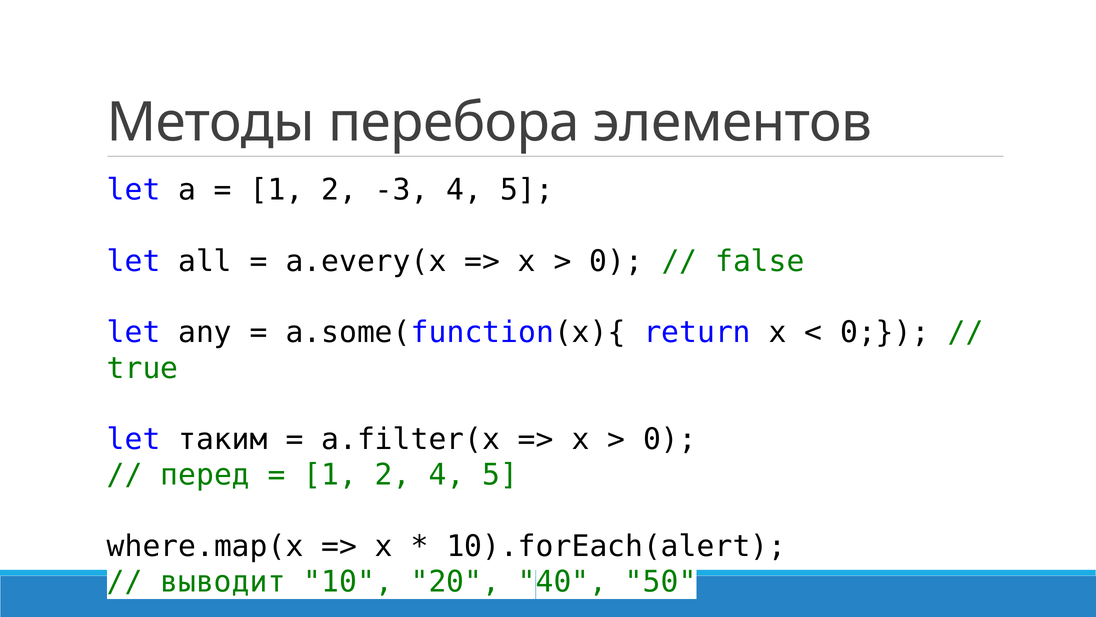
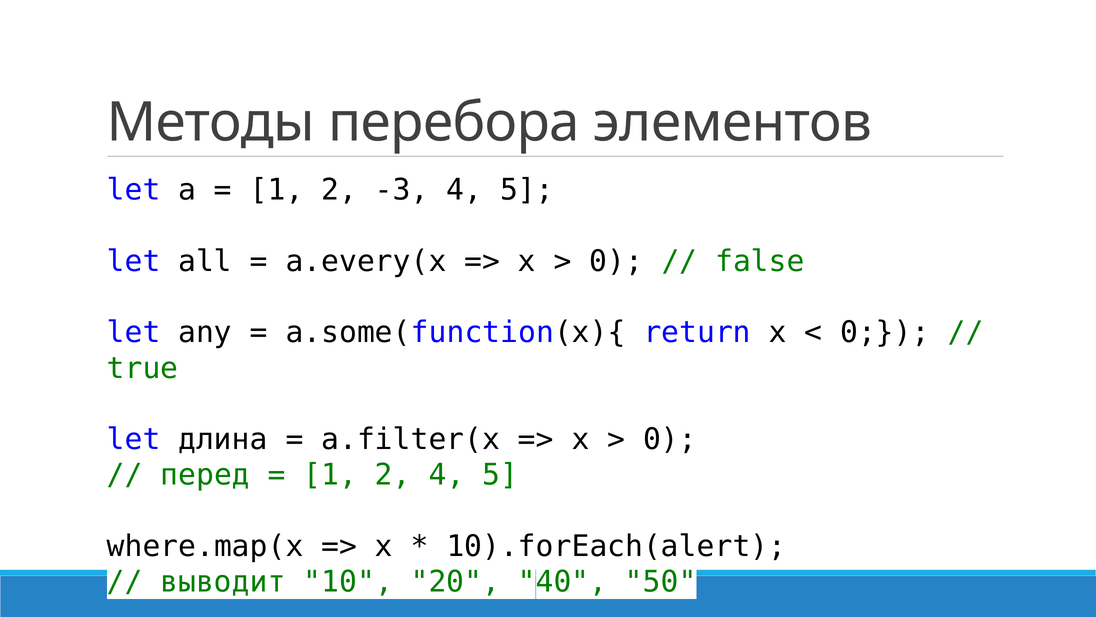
таким: таким -> длина
